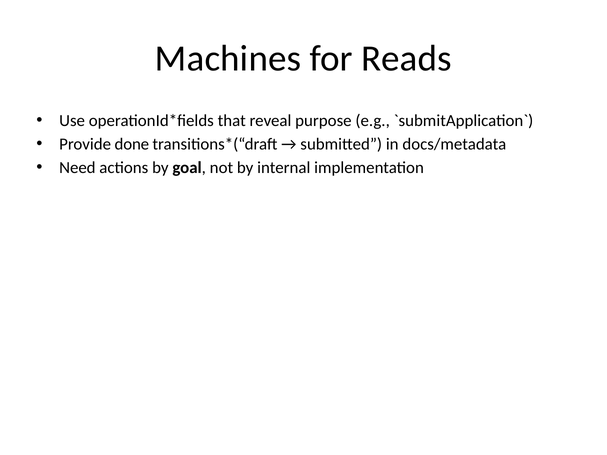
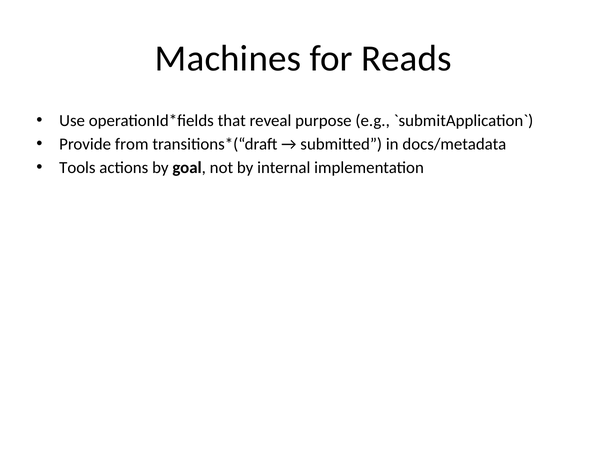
done: done -> from
Need: Need -> Tools
